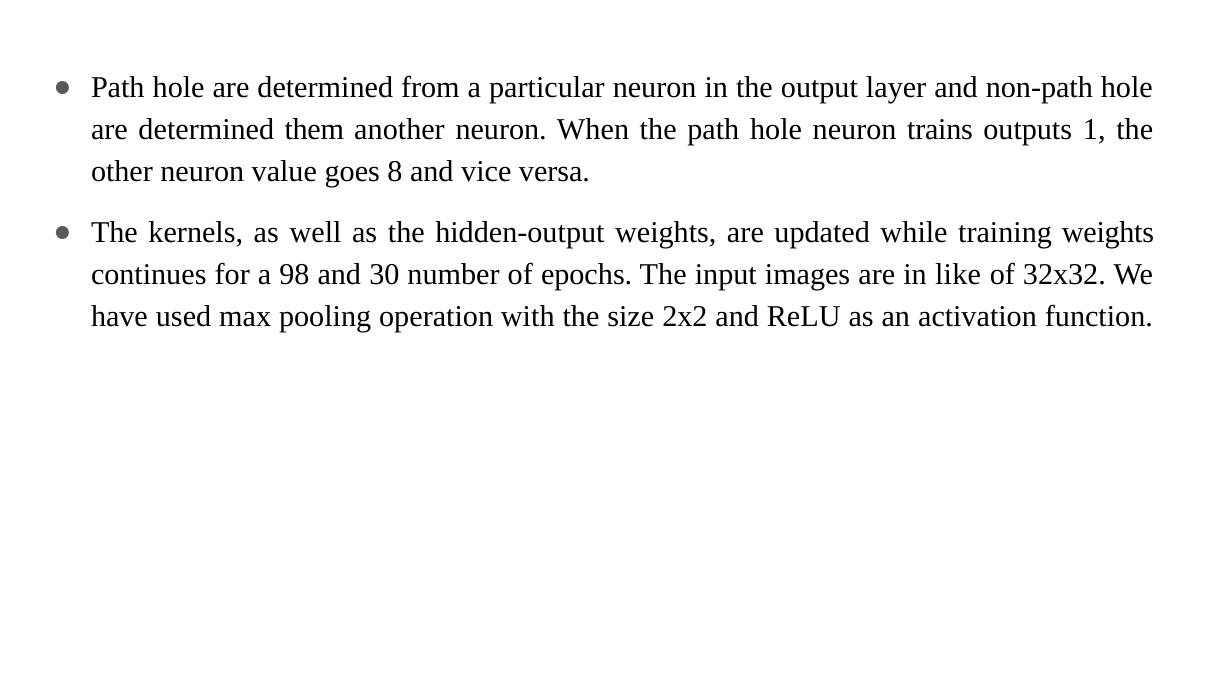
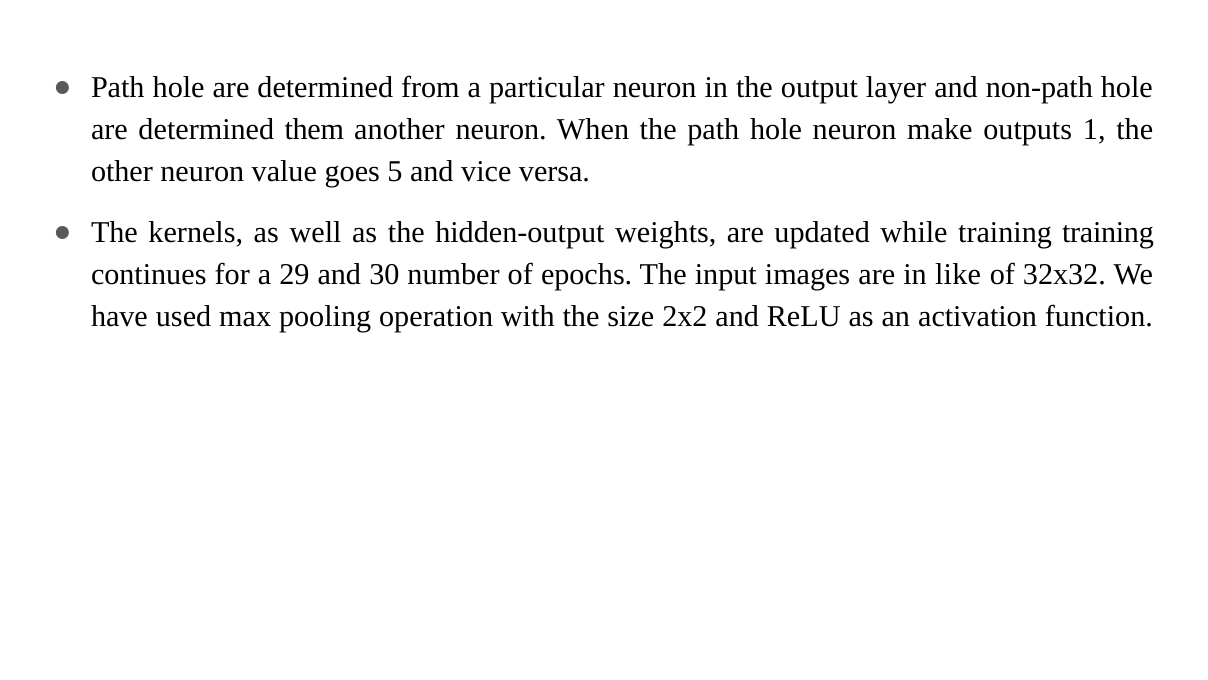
trains: trains -> make
8: 8 -> 5
training weights: weights -> training
98: 98 -> 29
